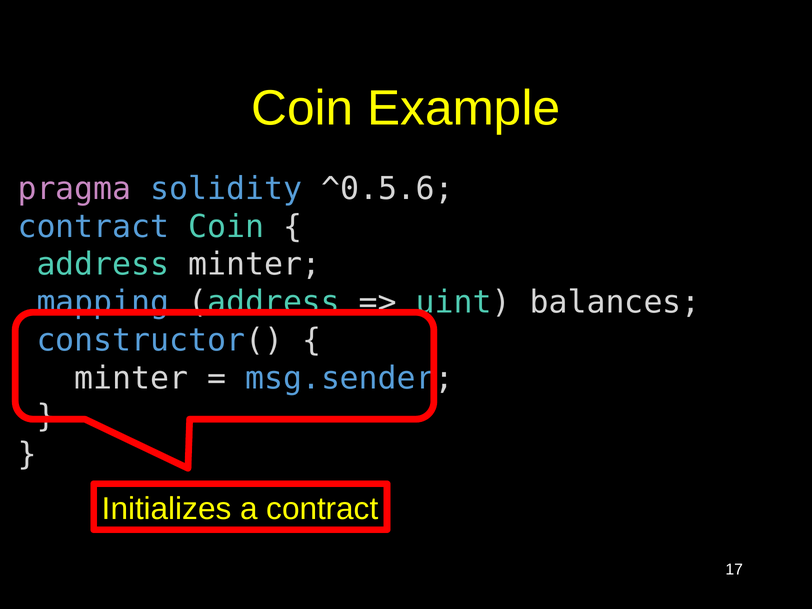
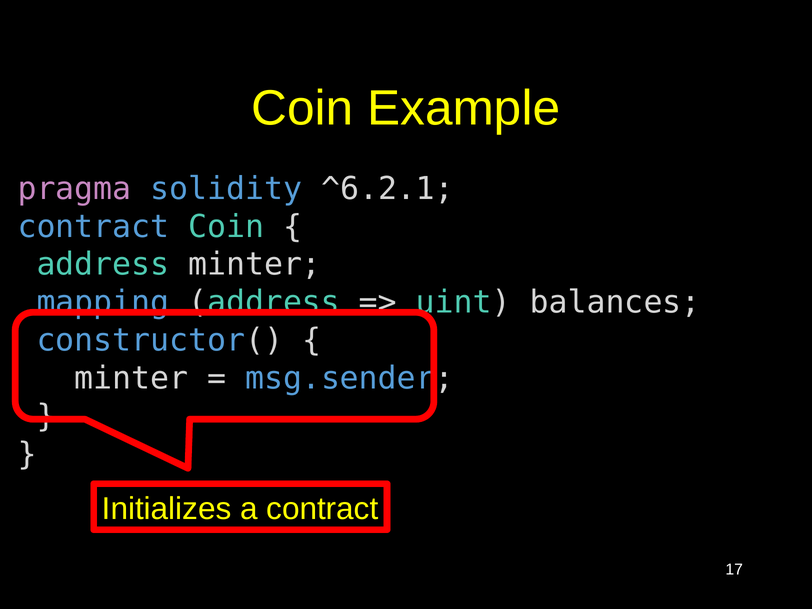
^0.5.6: ^0.5.6 -> ^6.2.1
